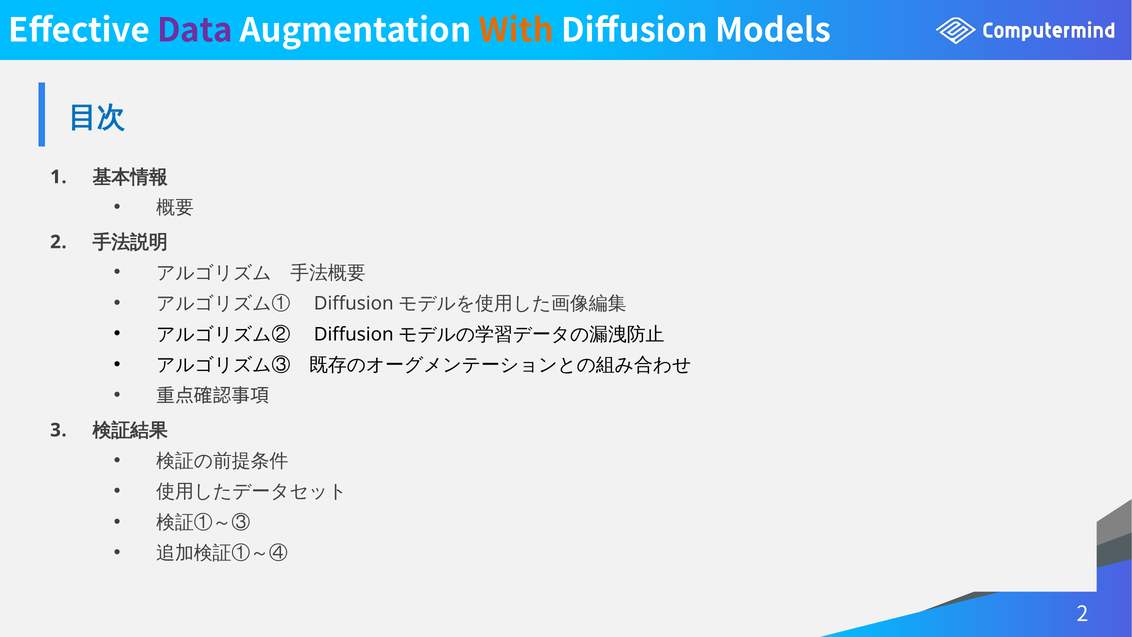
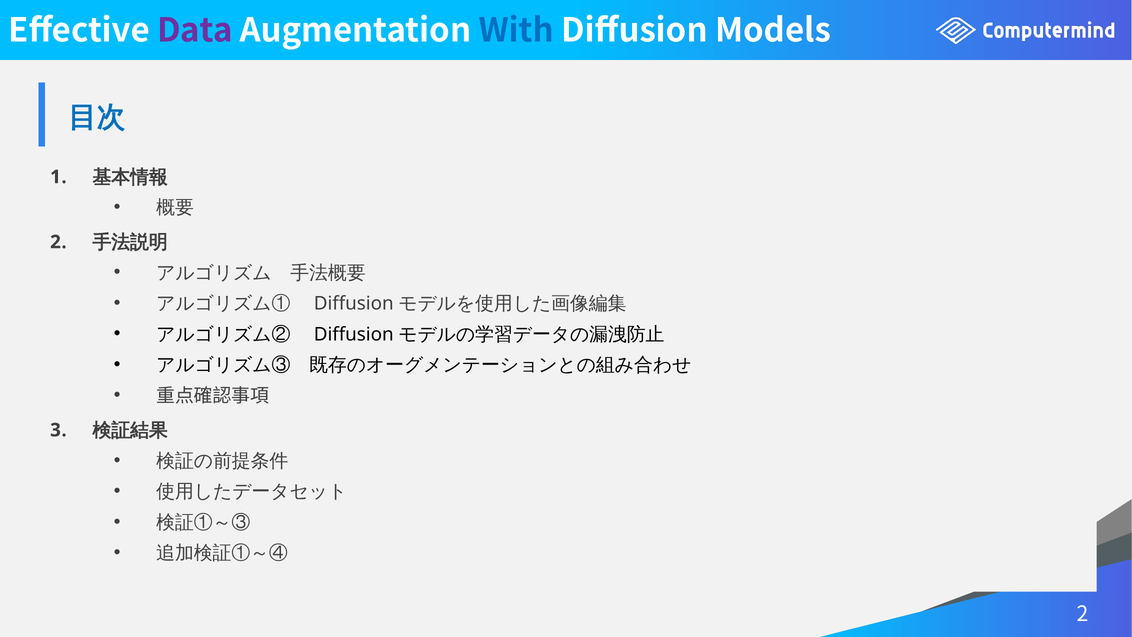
With colour: orange -> blue
